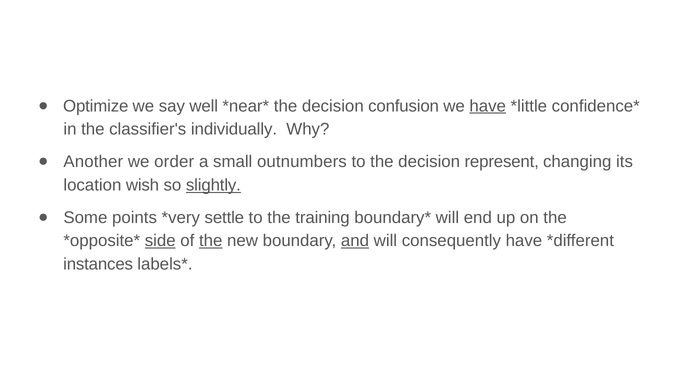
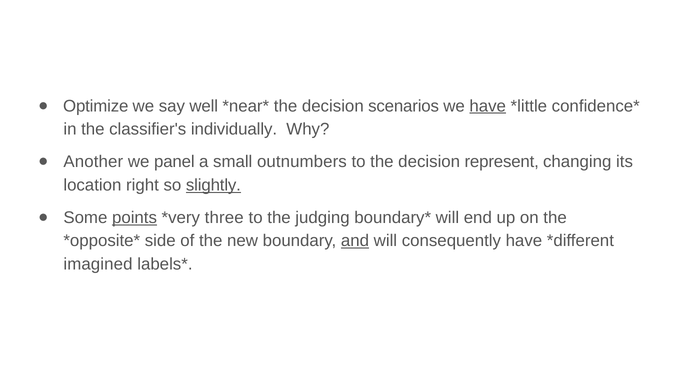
confusion: confusion -> scenarios
order: order -> panel
wish: wish -> right
points underline: none -> present
settle: settle -> three
training: training -> judging
side underline: present -> none
the at (211, 241) underline: present -> none
instances: instances -> imagined
